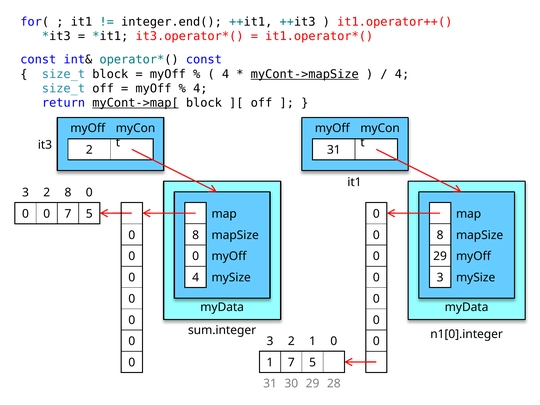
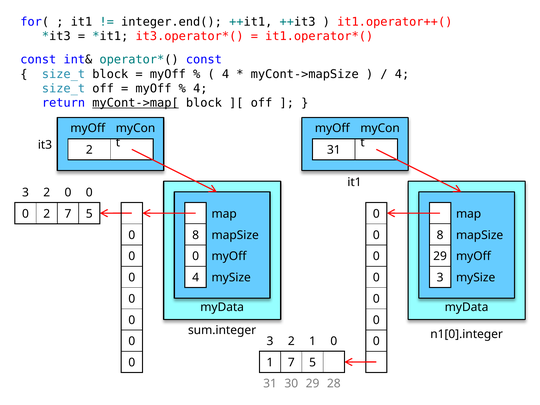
myCont->mapSize underline: present -> none
2 8: 8 -> 0
0 at (47, 214): 0 -> 2
